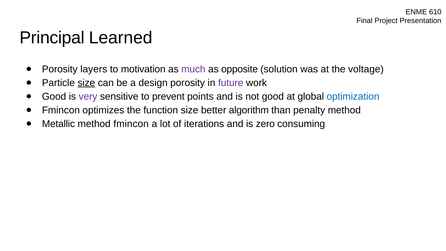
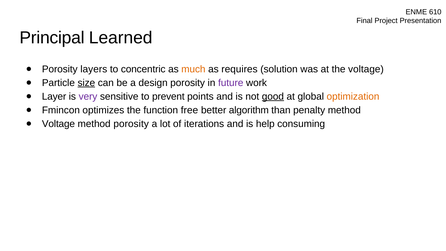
motivation: motivation -> concentric
much colour: purple -> orange
opposite: opposite -> requires
Good at (54, 96): Good -> Layer
good at (273, 96) underline: none -> present
optimization colour: blue -> orange
function size: size -> free
Metallic at (58, 124): Metallic -> Voltage
method fmincon: fmincon -> porosity
zero: zero -> help
